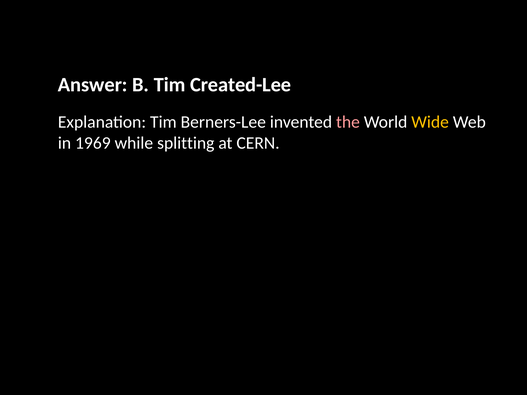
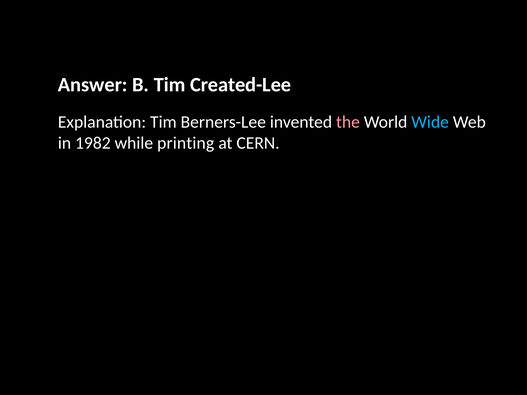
Wide colour: yellow -> light blue
1969: 1969 -> 1982
splitting: splitting -> printing
